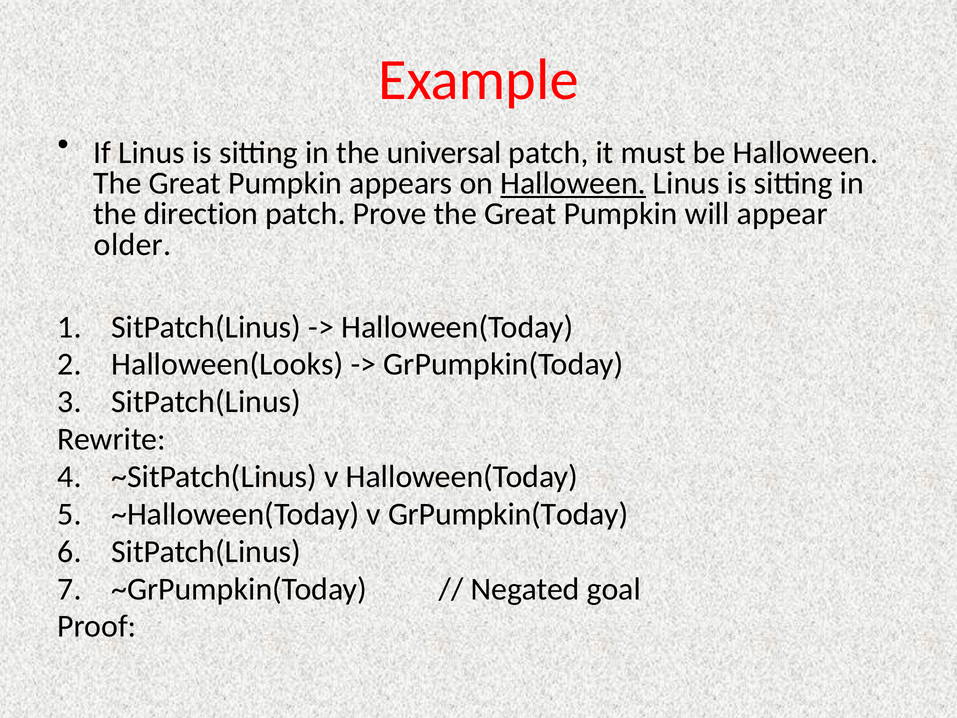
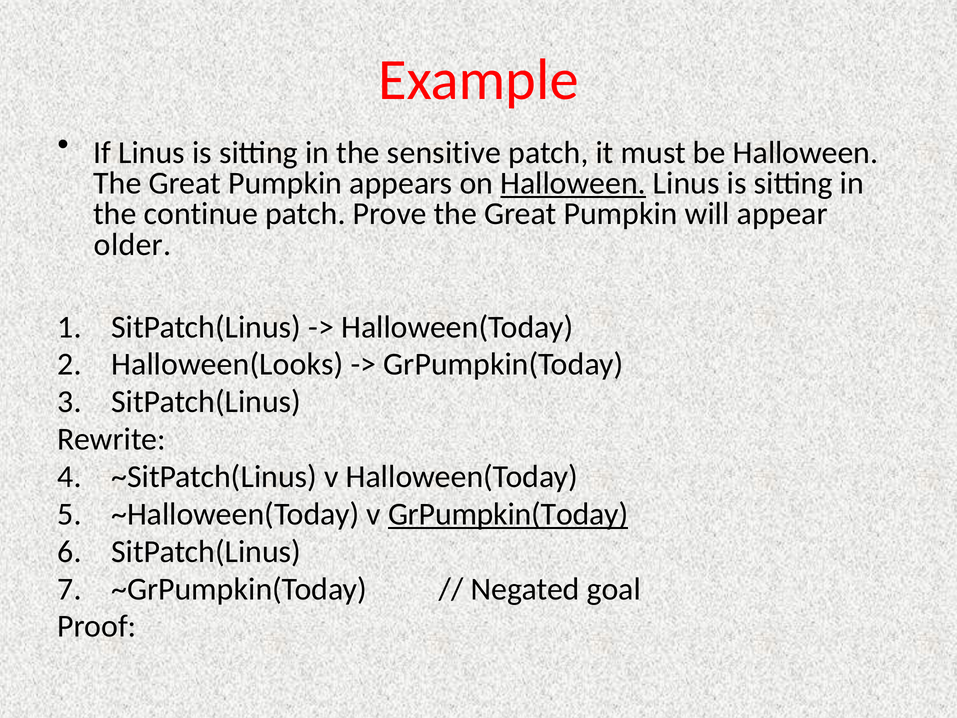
universal: universal -> sensitive
direction: direction -> continue
GrPumpkin(Today at (508, 514) underline: none -> present
